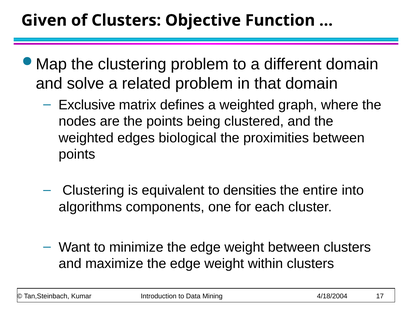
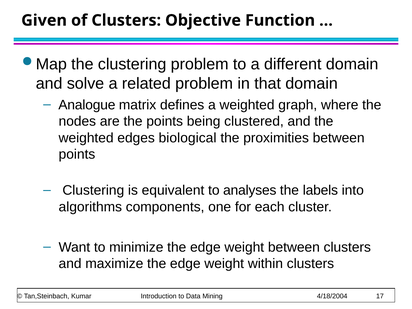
Exclusive: Exclusive -> Analogue
densities: densities -> analyses
entire: entire -> labels
